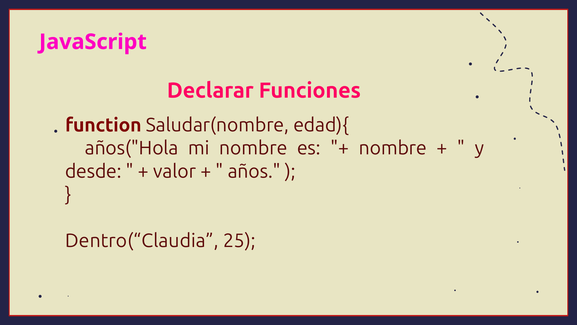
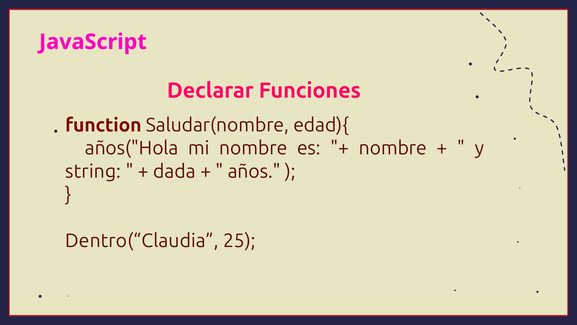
desde: desde -> string
valor: valor -> dada
